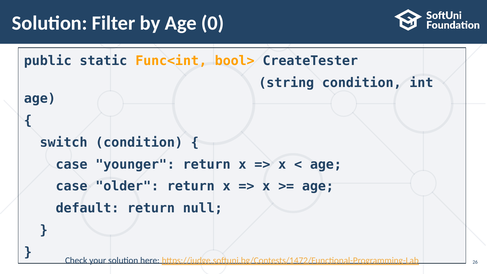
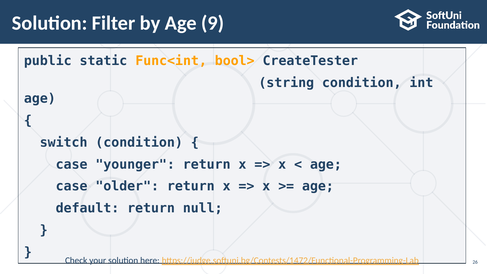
0: 0 -> 9
